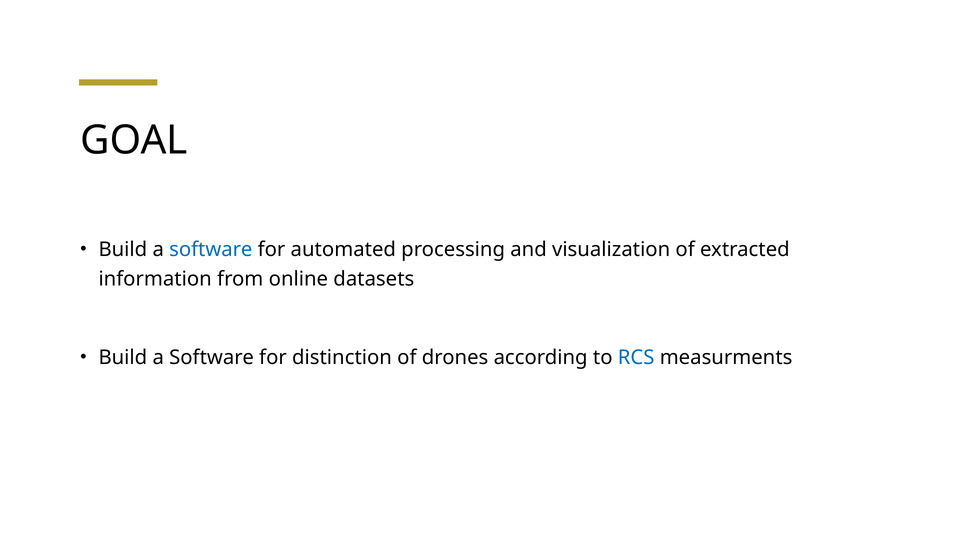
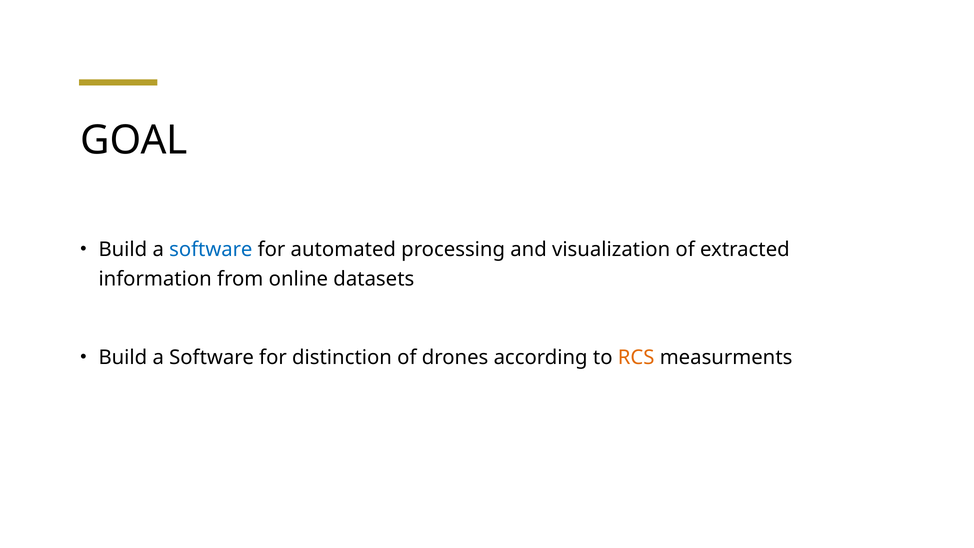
RCS colour: blue -> orange
